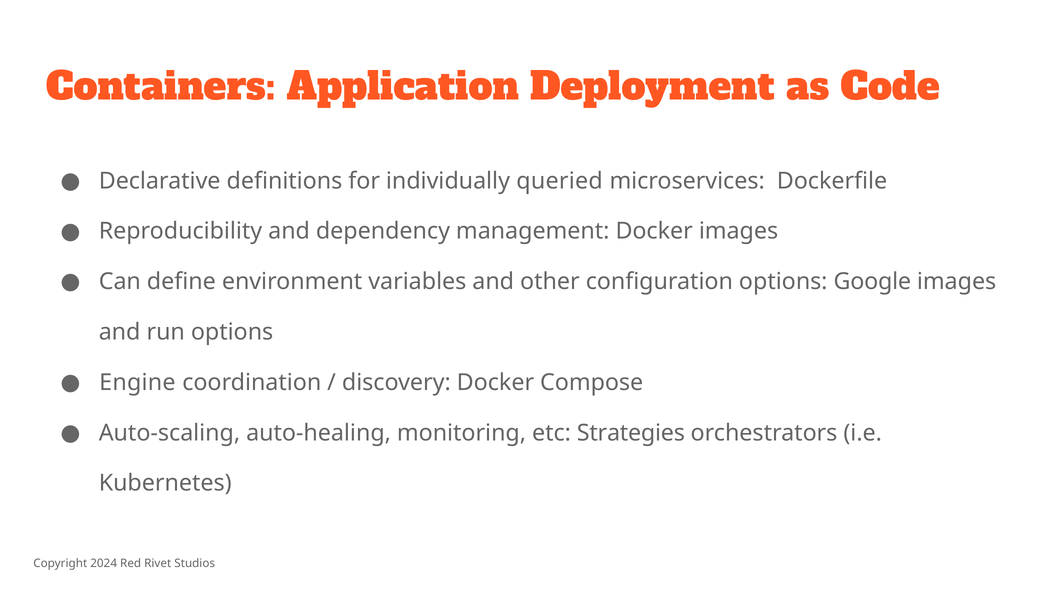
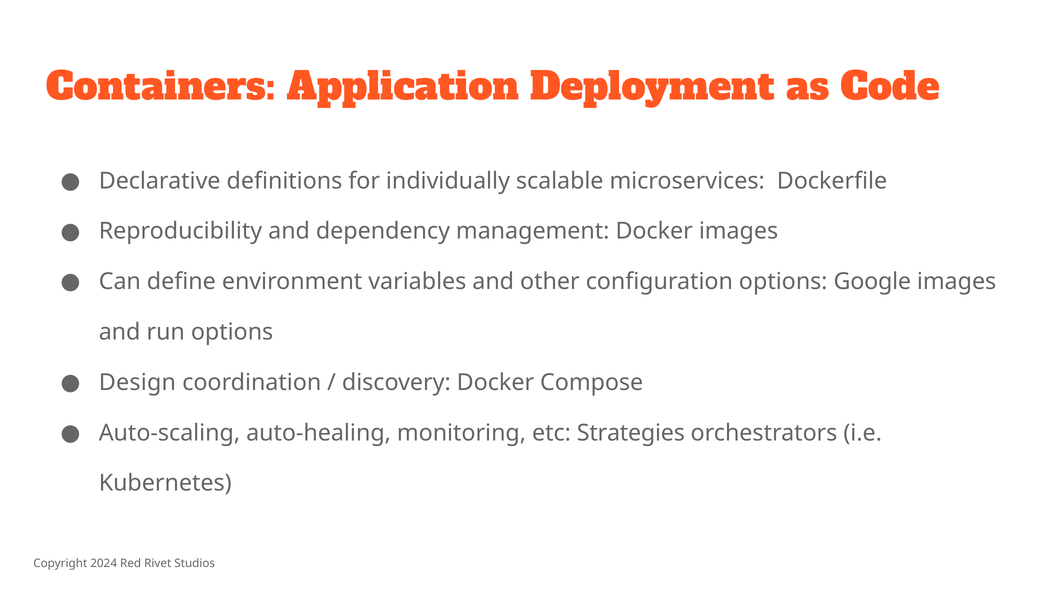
queried: queried -> scalable
Engine: Engine -> Design
